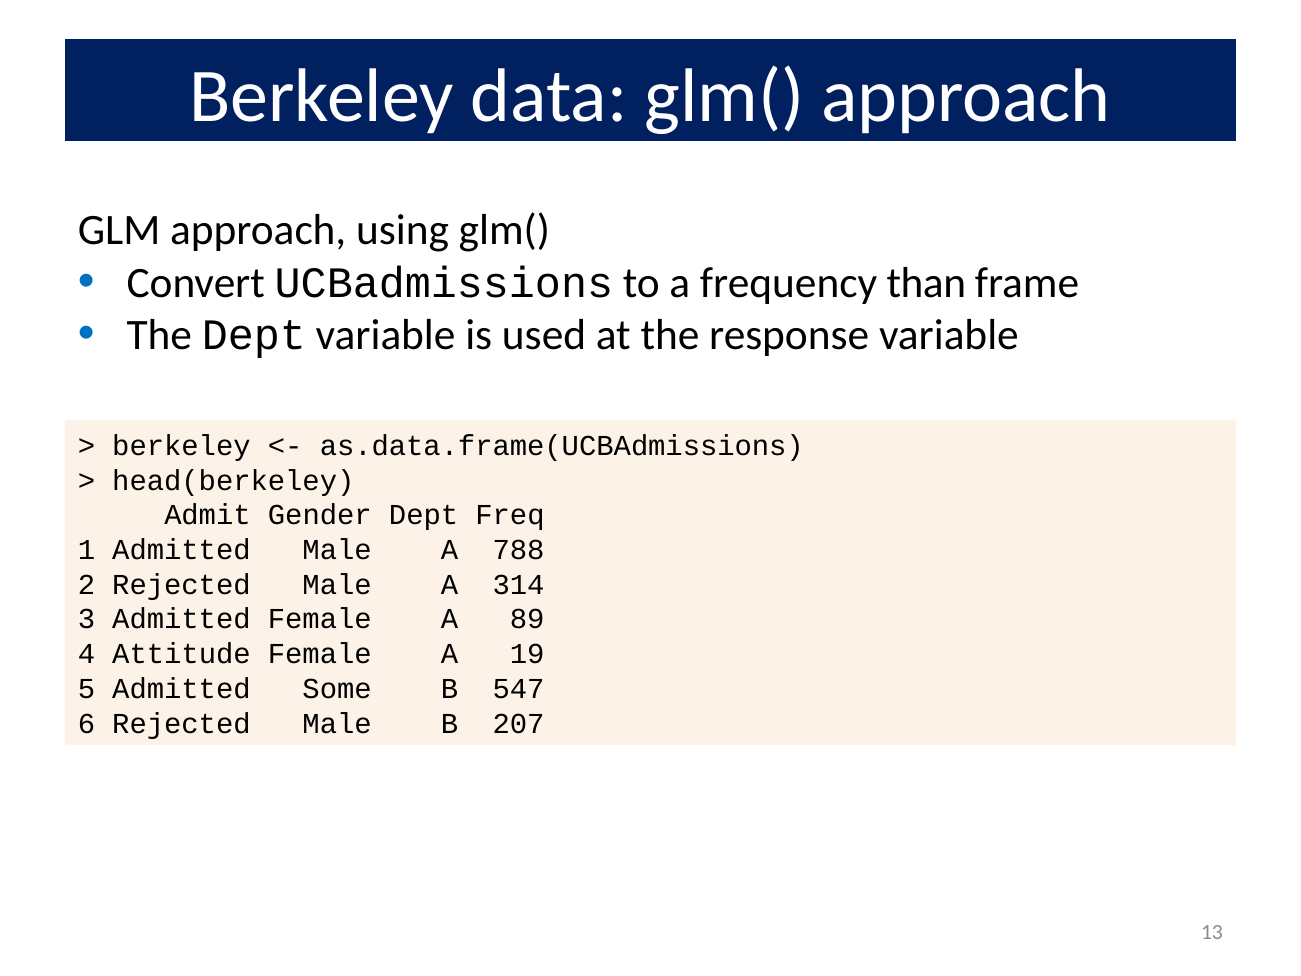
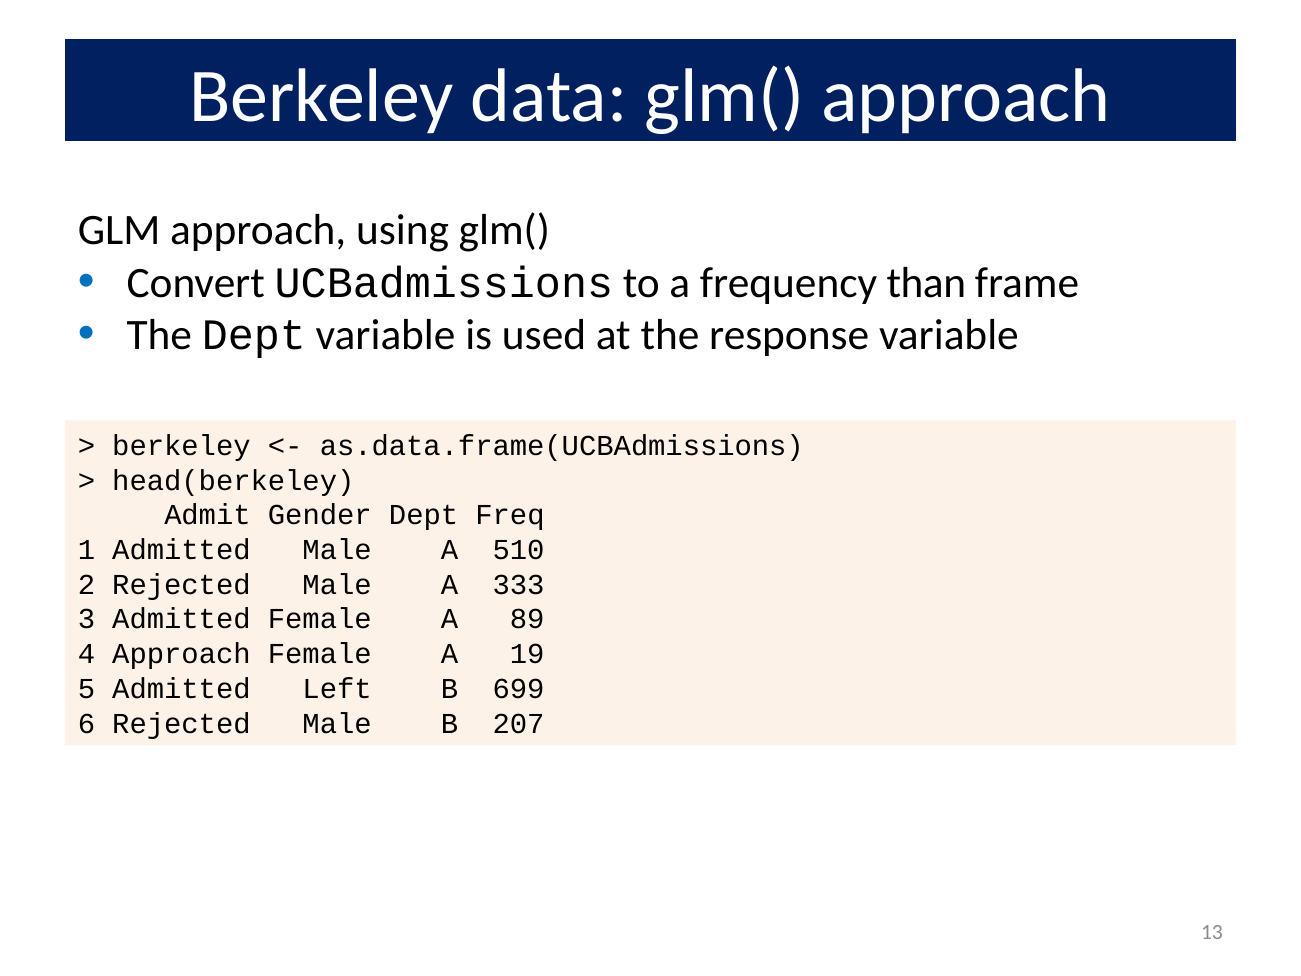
788: 788 -> 510
314: 314 -> 333
4 Attitude: Attitude -> Approach
Some: Some -> Left
547: 547 -> 699
